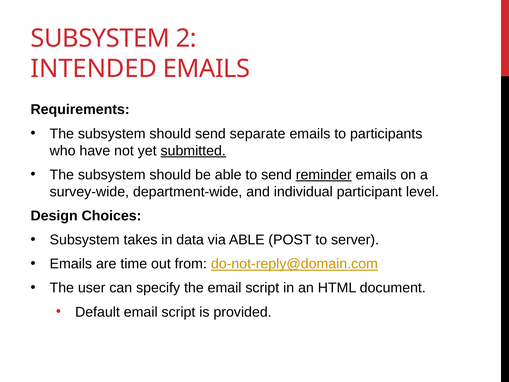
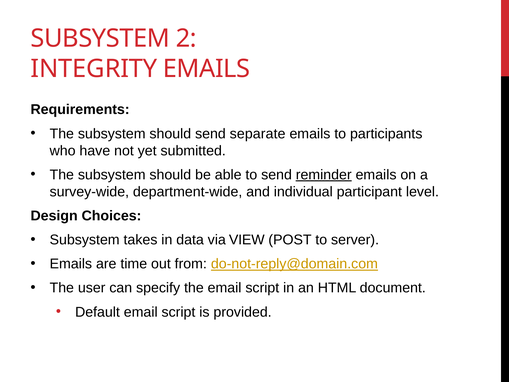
INTENDED: INTENDED -> INTEGRITY
submitted underline: present -> none
via ABLE: ABLE -> VIEW
